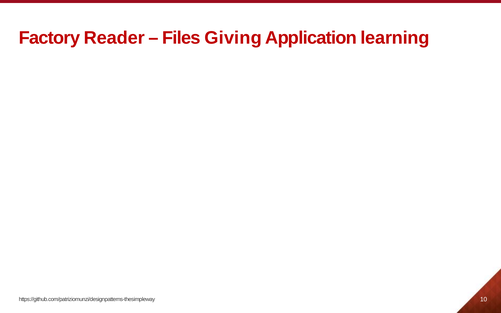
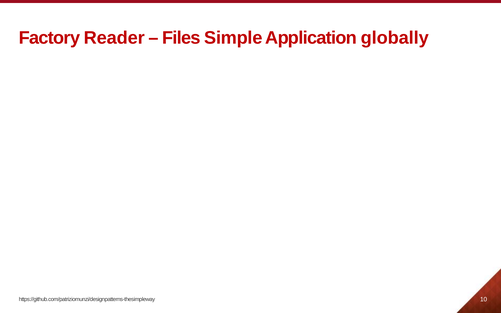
Giving: Giving -> Simple
learning: learning -> globally
